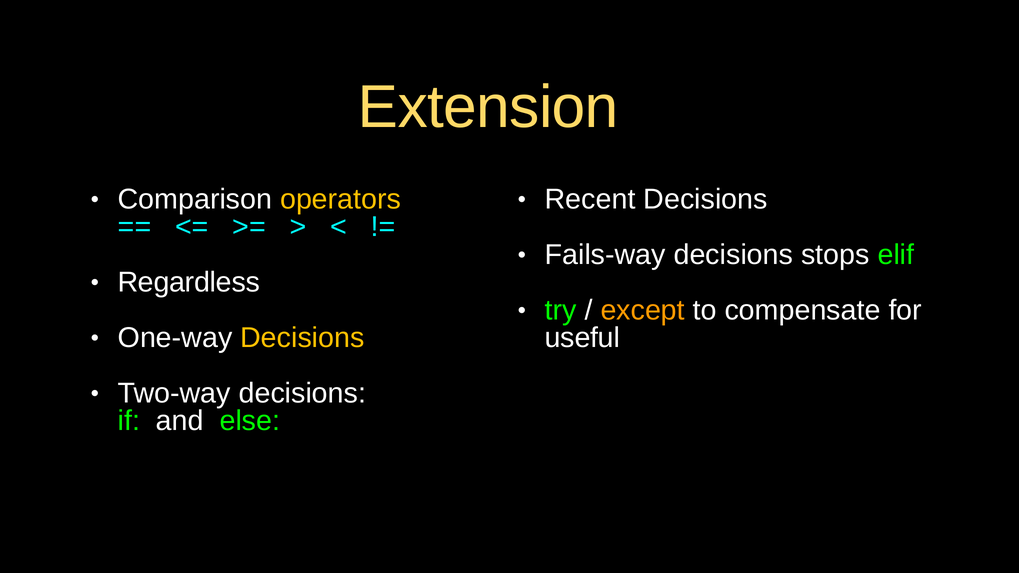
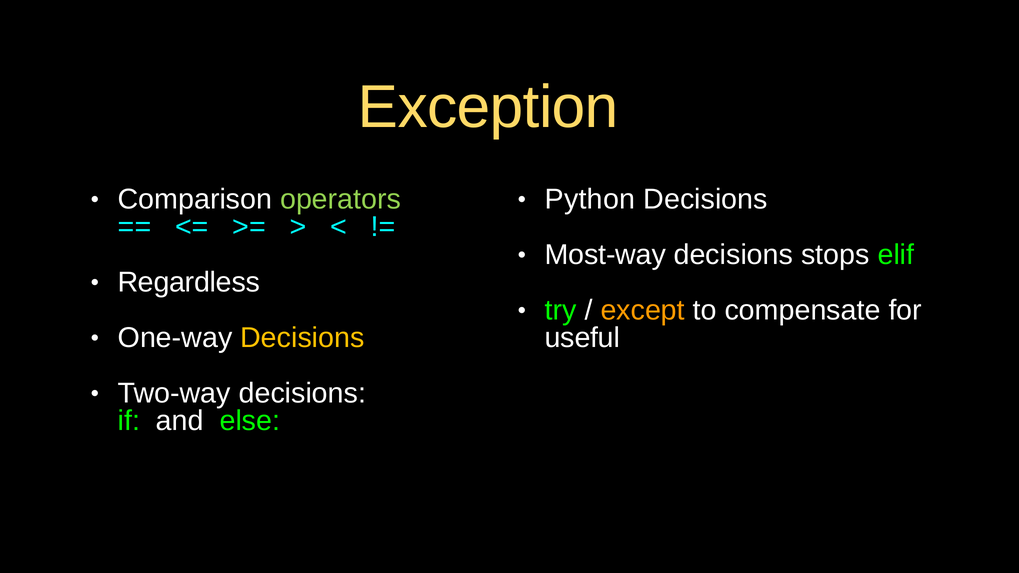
Extension: Extension -> Exception
operators colour: yellow -> light green
Recent: Recent -> Python
Fails-way: Fails-way -> Most-way
